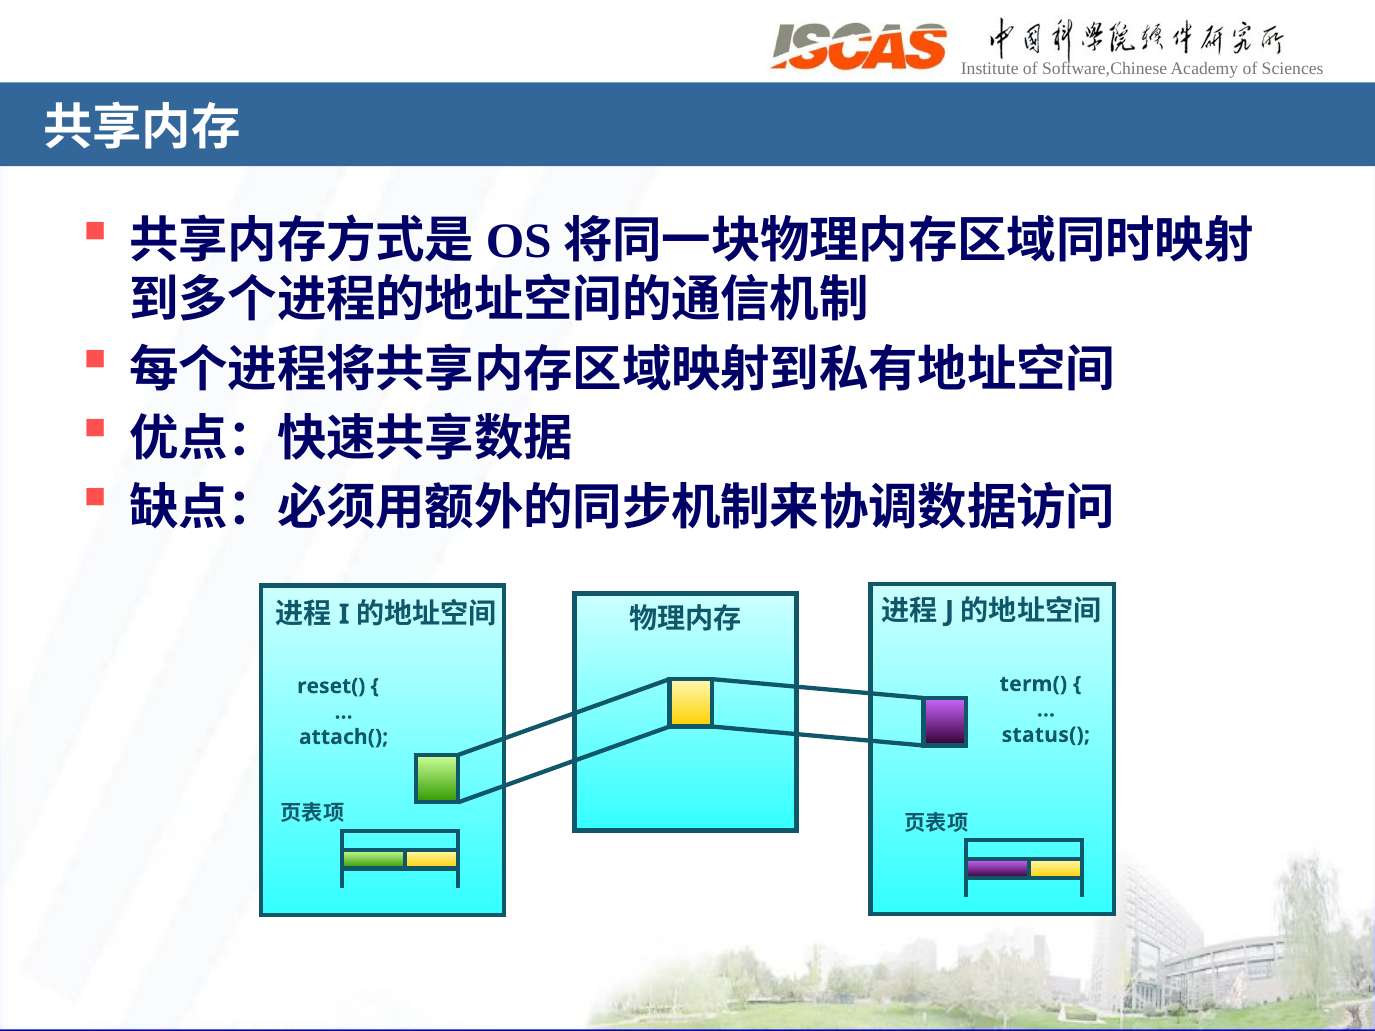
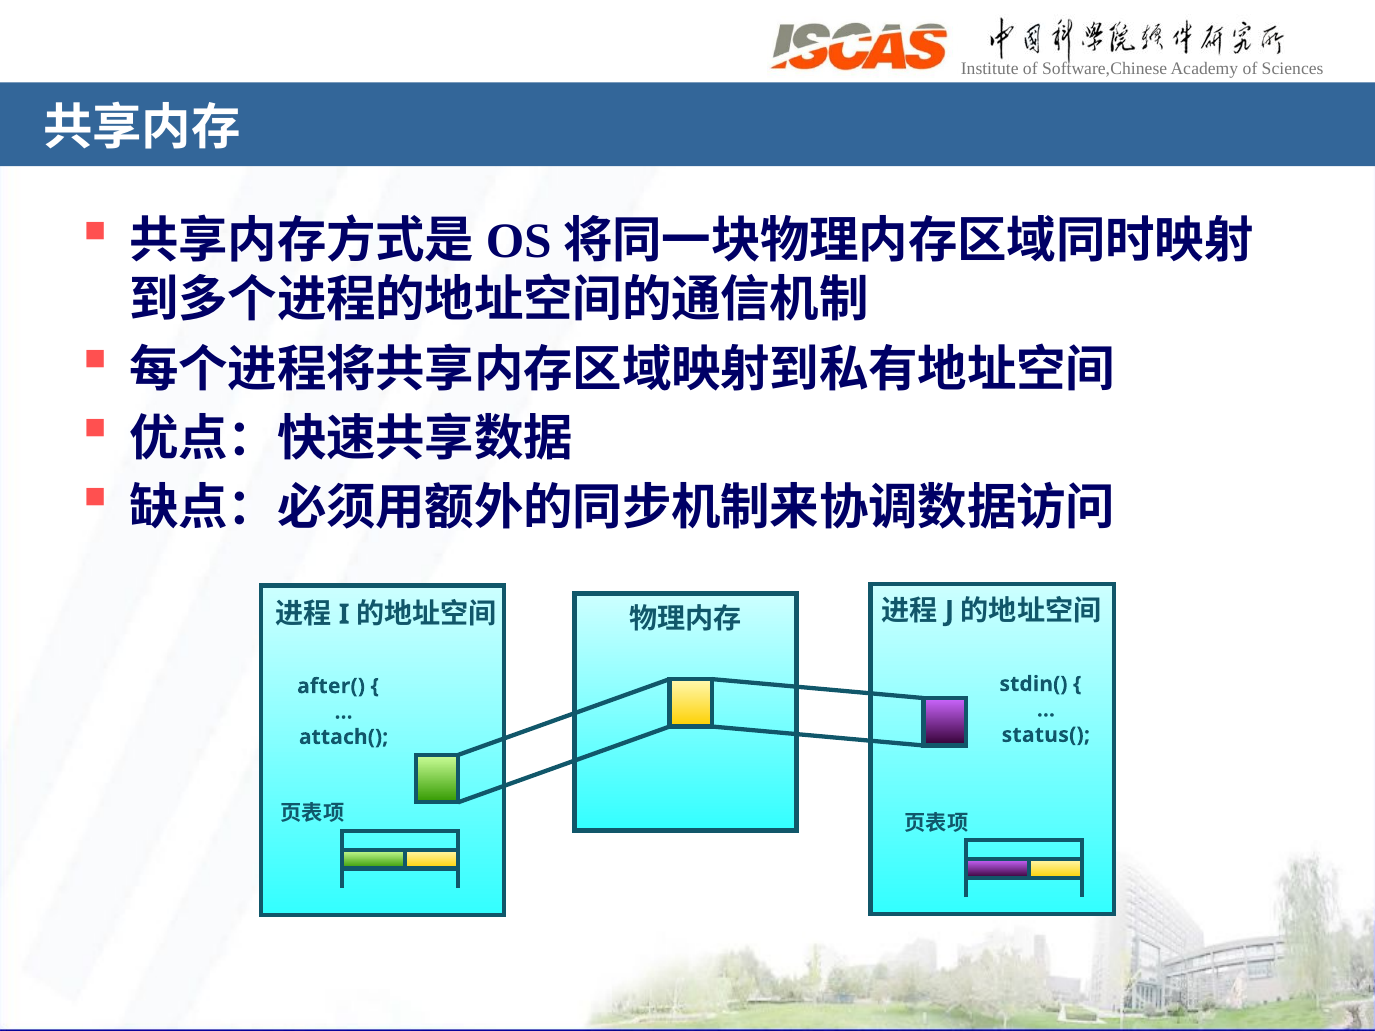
term(: term( -> stdin(
reset(: reset( -> after(
